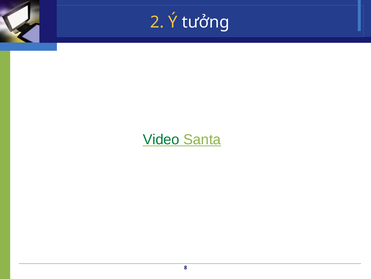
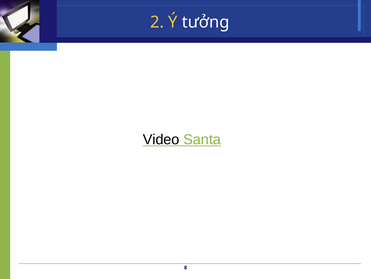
Video colour: green -> black
